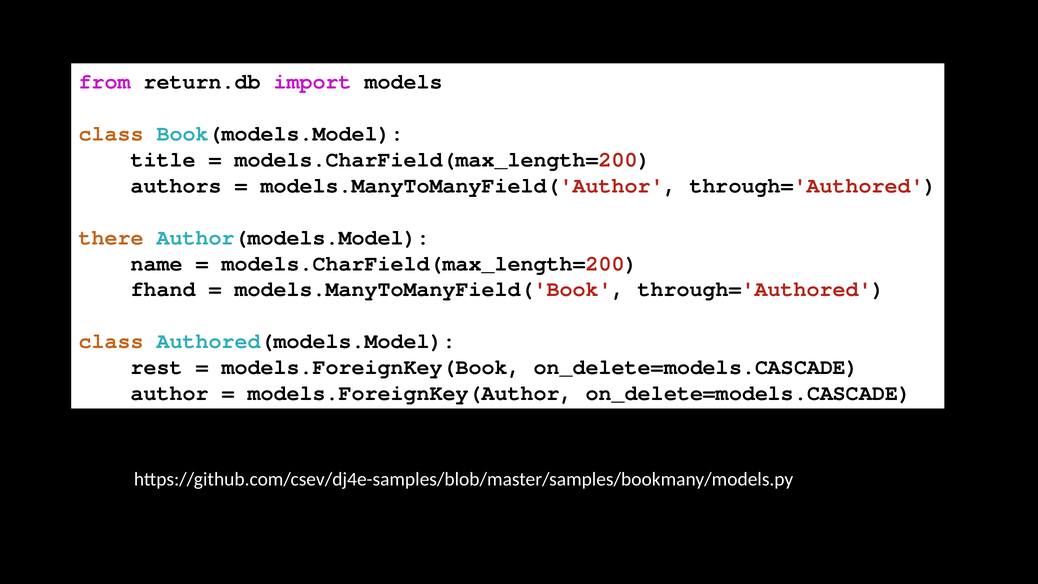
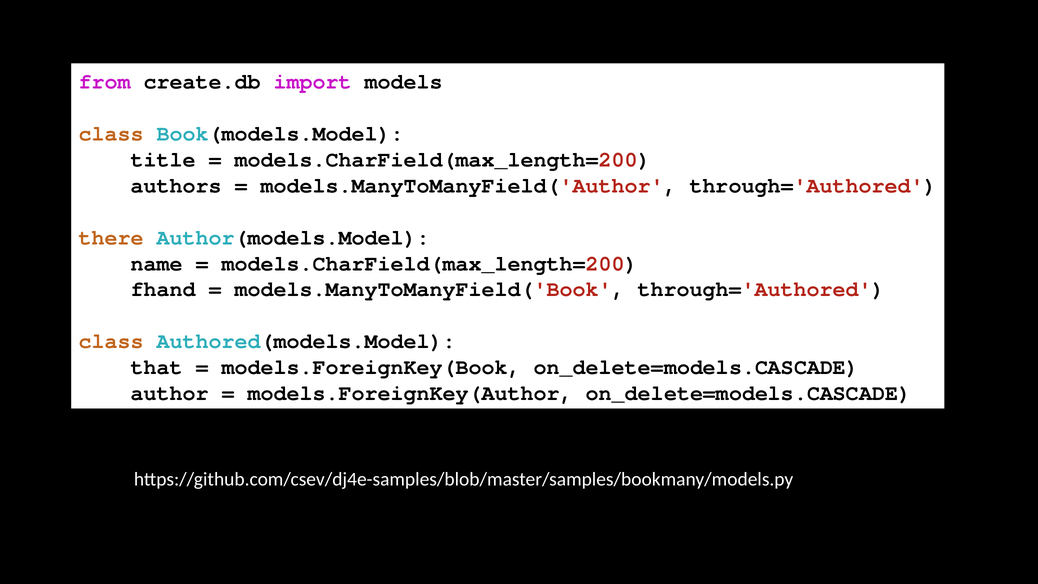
return.db: return.db -> create.db
rest: rest -> that
